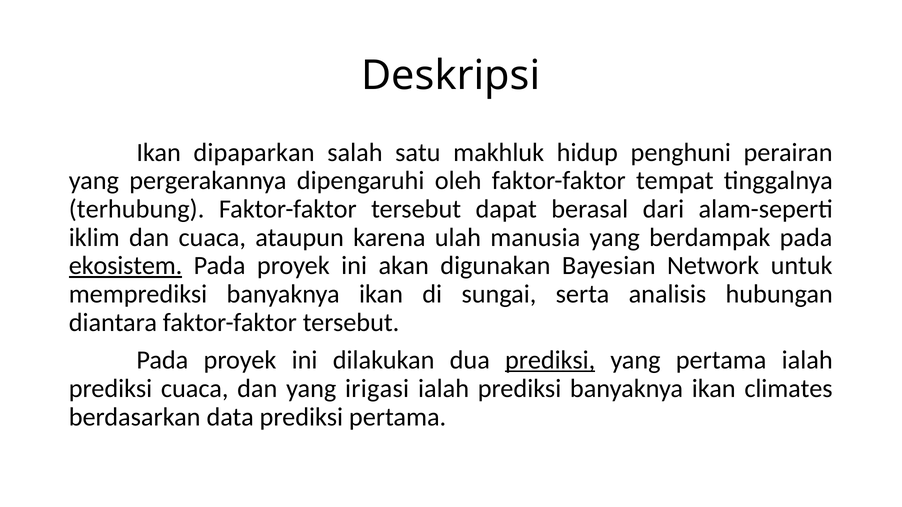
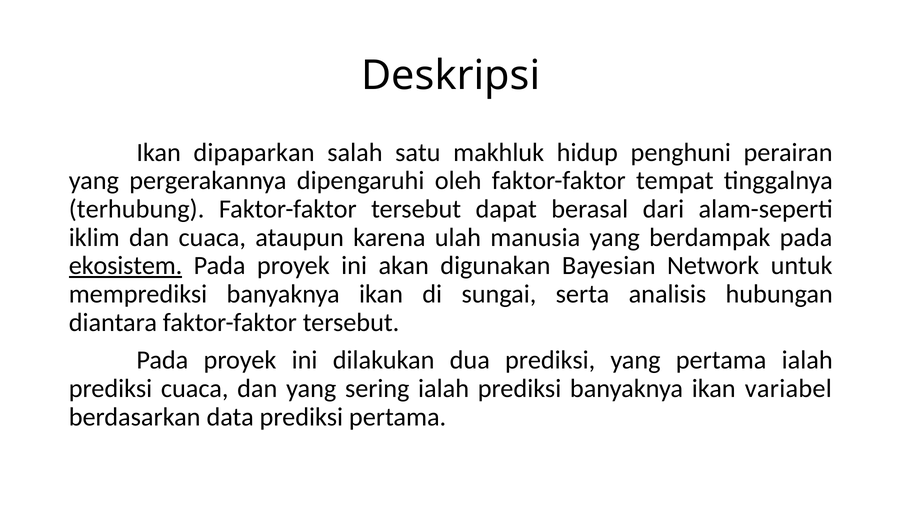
prediksi at (550, 360) underline: present -> none
irigasi: irigasi -> sering
climates: climates -> variabel
